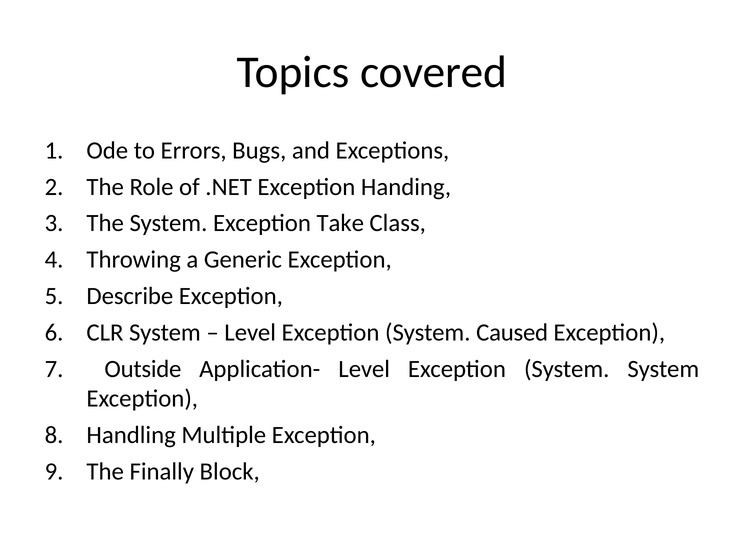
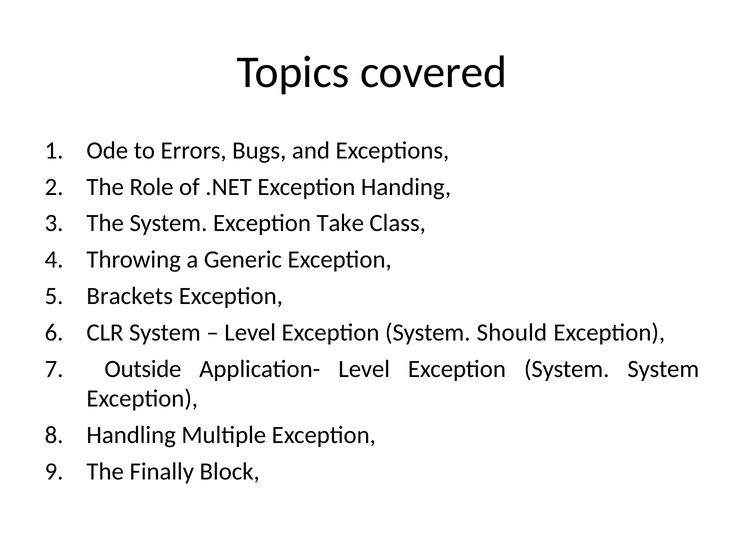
Describe: Describe -> Brackets
Caused: Caused -> Should
